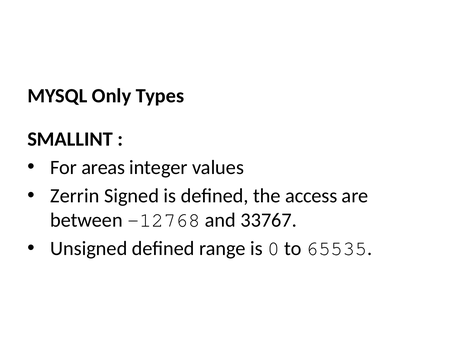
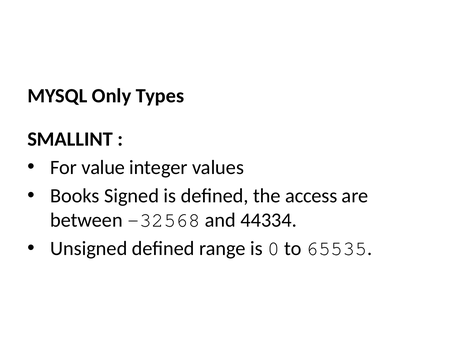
areas: areas -> value
Zerrin: Zerrin -> Books
-12768: -12768 -> -32568
33767: 33767 -> 44334
